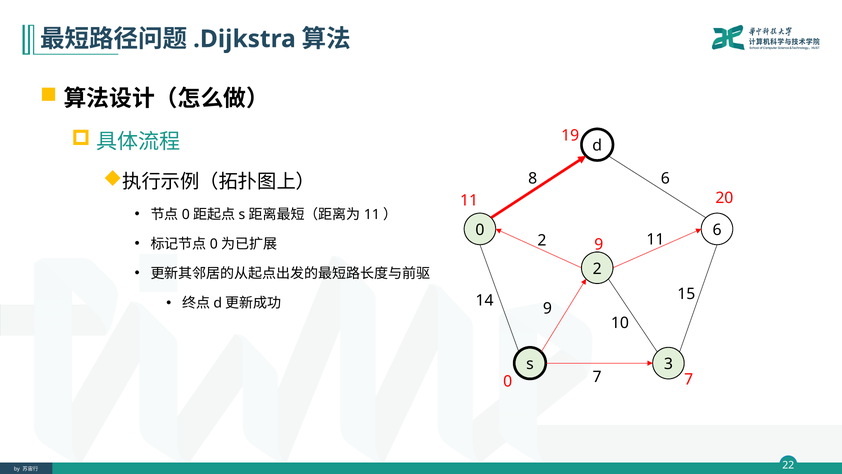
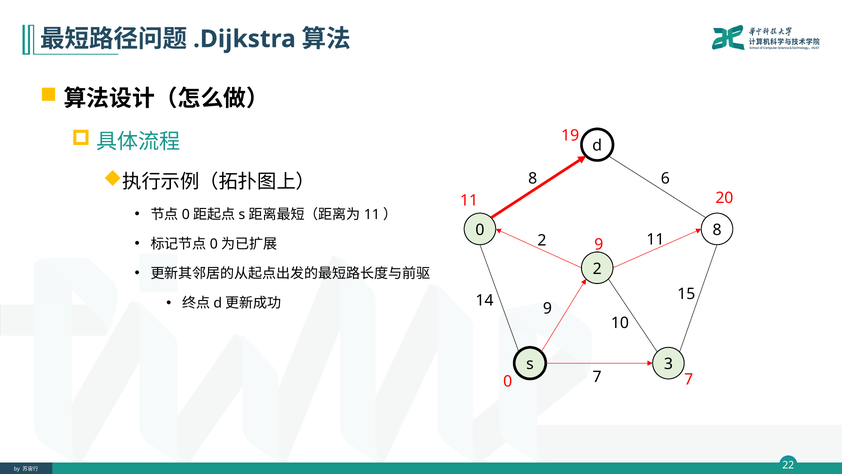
0 6: 6 -> 8
